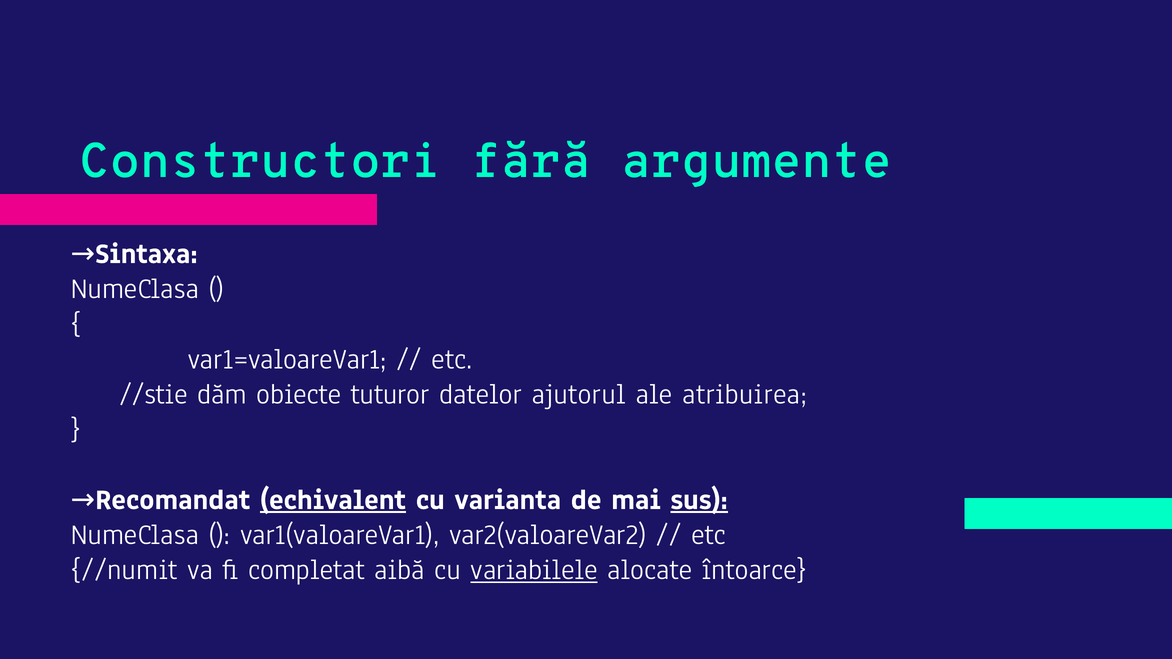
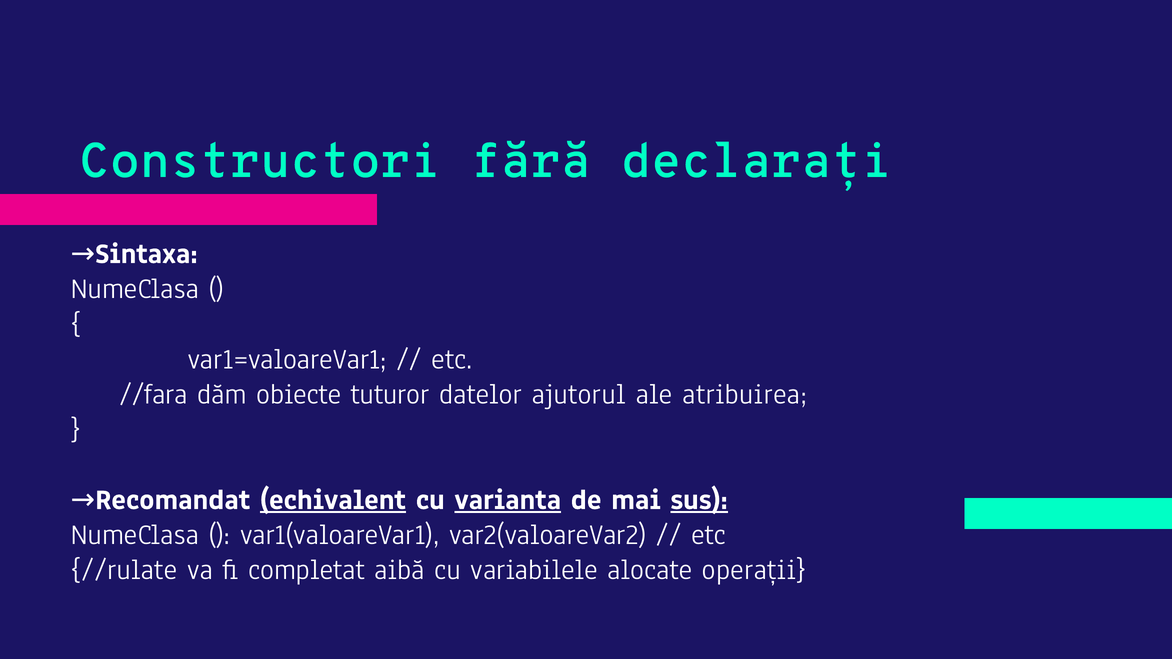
argumente: argumente -> declarați
//stie: //stie -> //fara
varianta underline: none -> present
//numit: //numit -> //rulate
variabilele underline: present -> none
întoarce: întoarce -> operații
